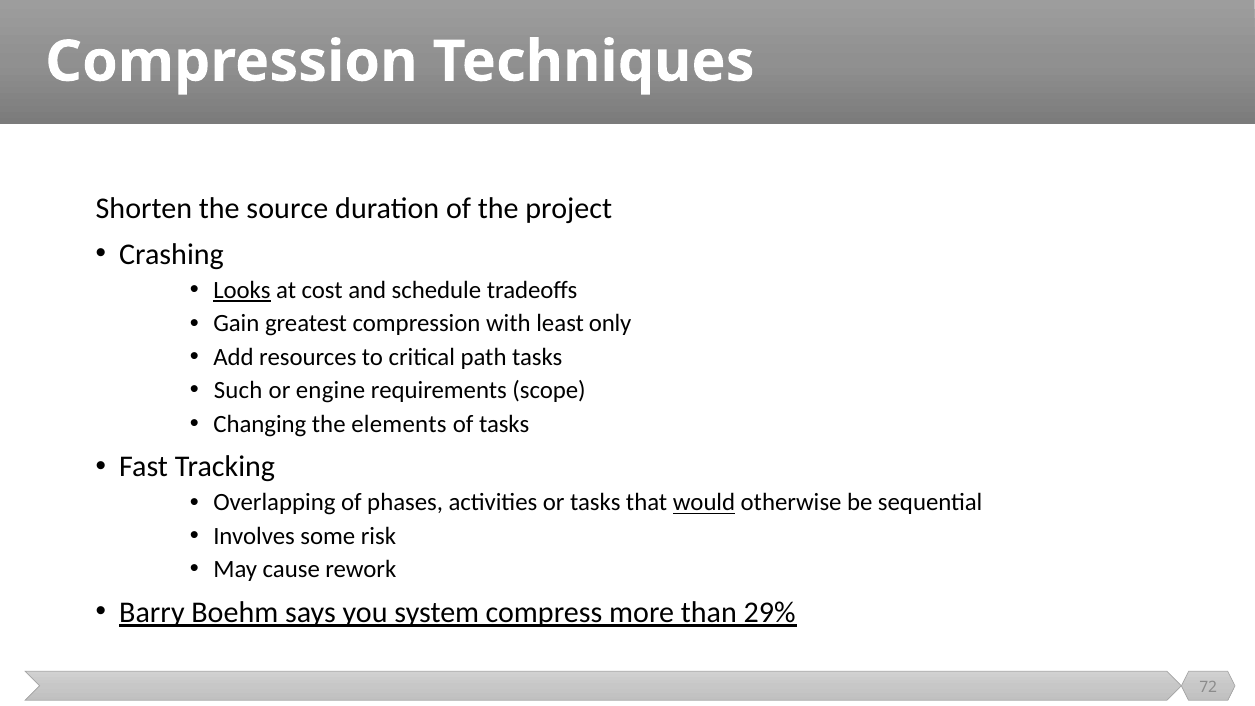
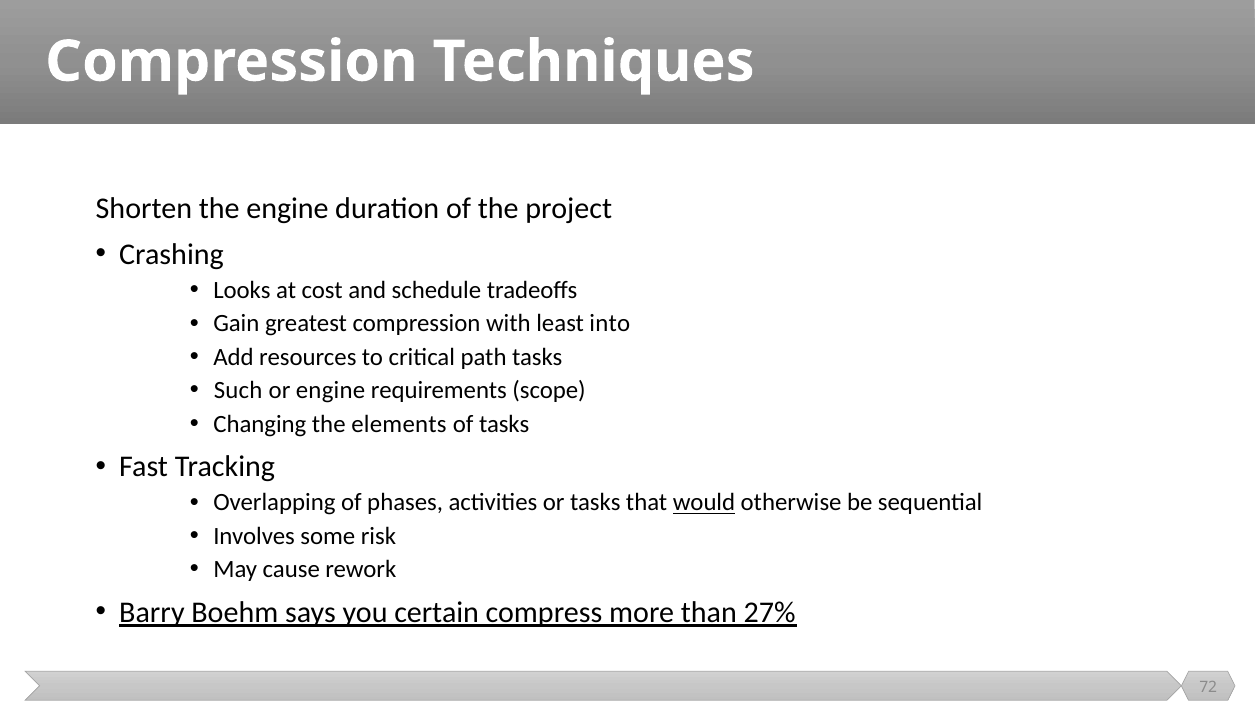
the source: source -> engine
Looks underline: present -> none
only: only -> into
system: system -> certain
29%: 29% -> 27%
